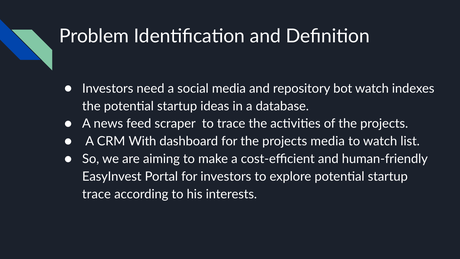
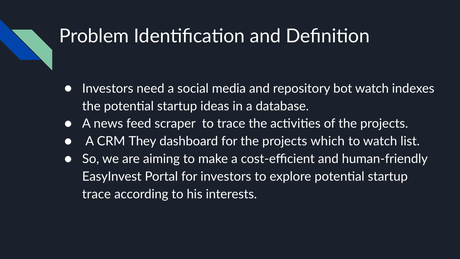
With: With -> They
projects media: media -> which
